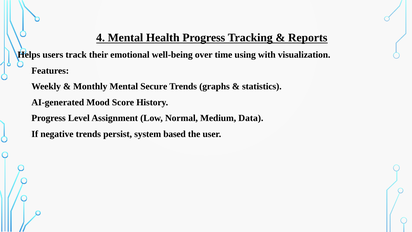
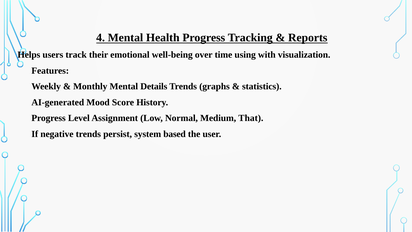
Secure: Secure -> Details
Data: Data -> That
